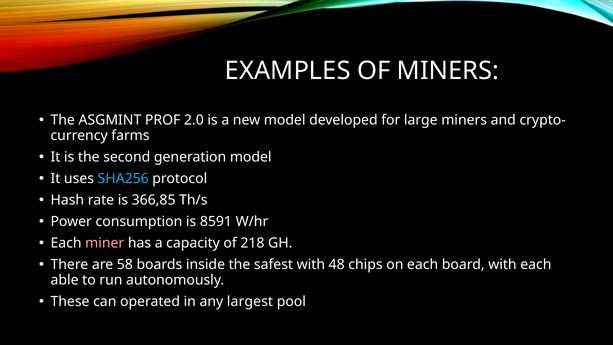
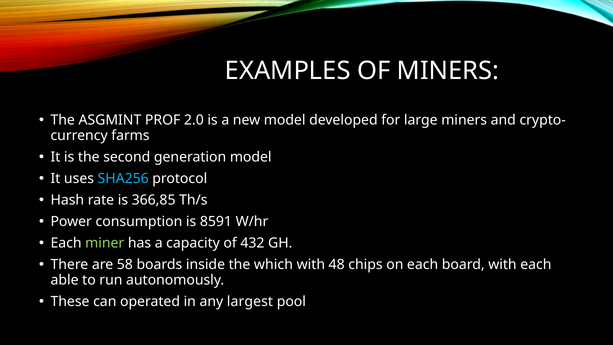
miner colour: pink -> light green
218: 218 -> 432
safest: safest -> which
